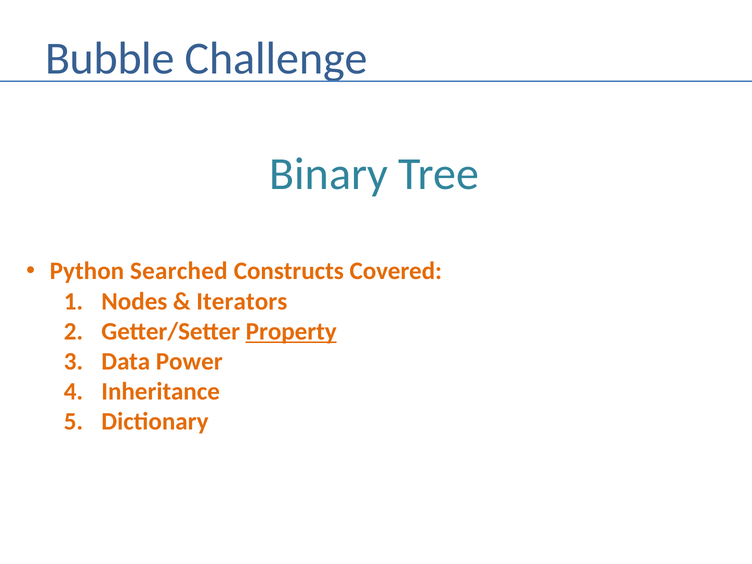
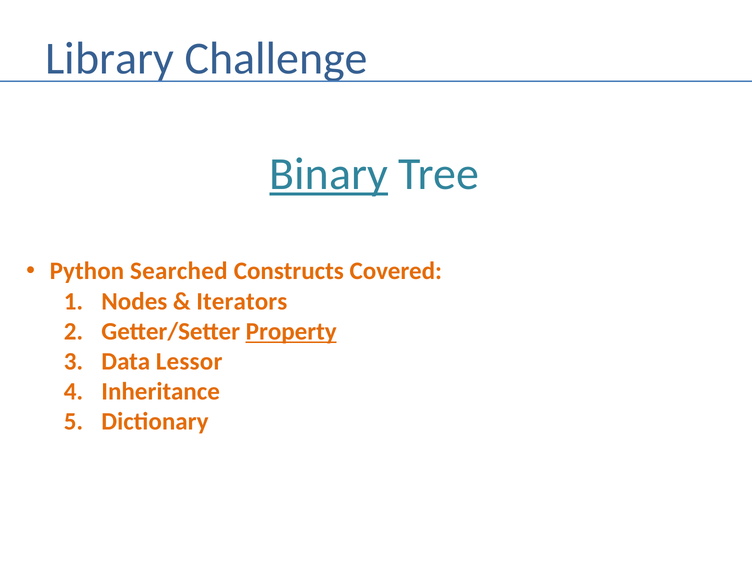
Bubble: Bubble -> Library
Binary underline: none -> present
Power: Power -> Lessor
